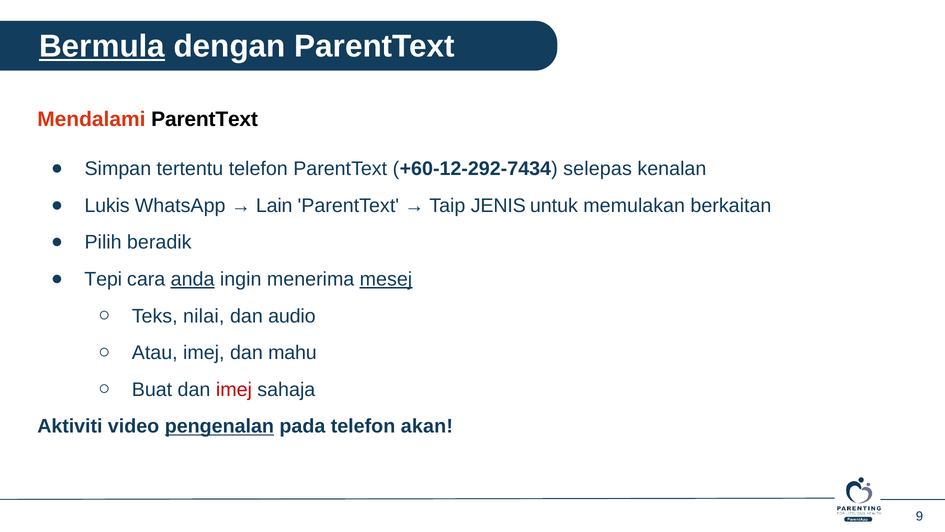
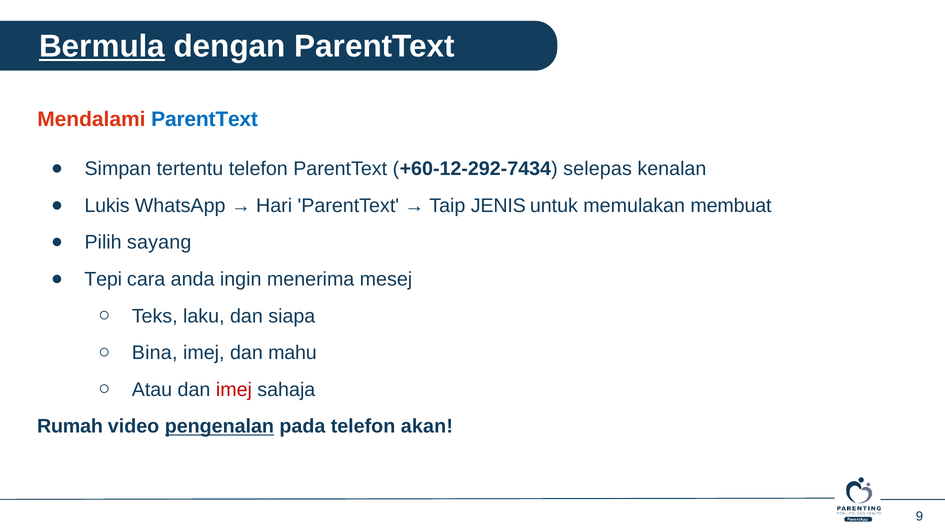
ParentText at (205, 119) colour: black -> blue
Lain: Lain -> Hari
berkaitan: berkaitan -> membuat
beradik: beradik -> sayang
anda underline: present -> none
mesej underline: present -> none
nilai: nilai -> laku
audio: audio -> siapa
Atau: Atau -> Bina
Buat: Buat -> Atau
Aktiviti: Aktiviti -> Rumah
